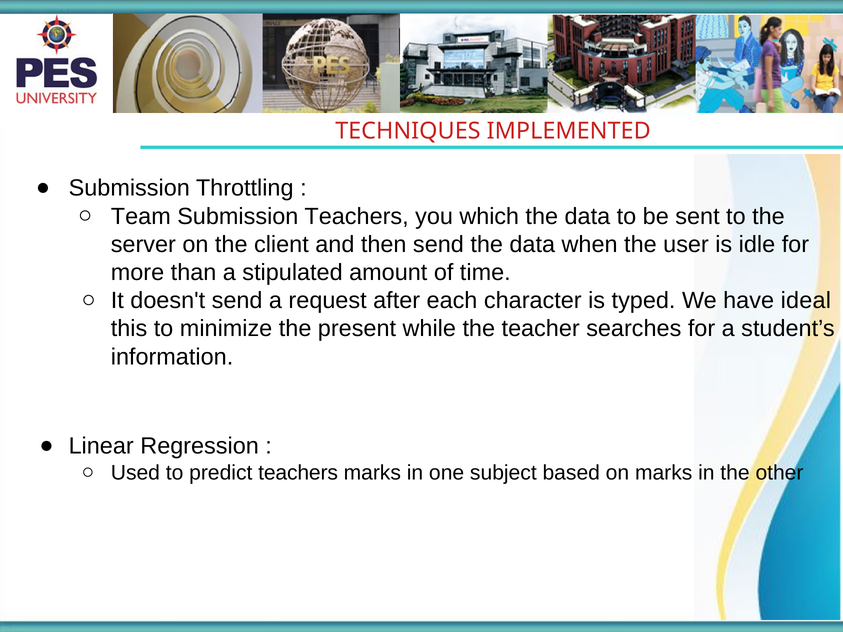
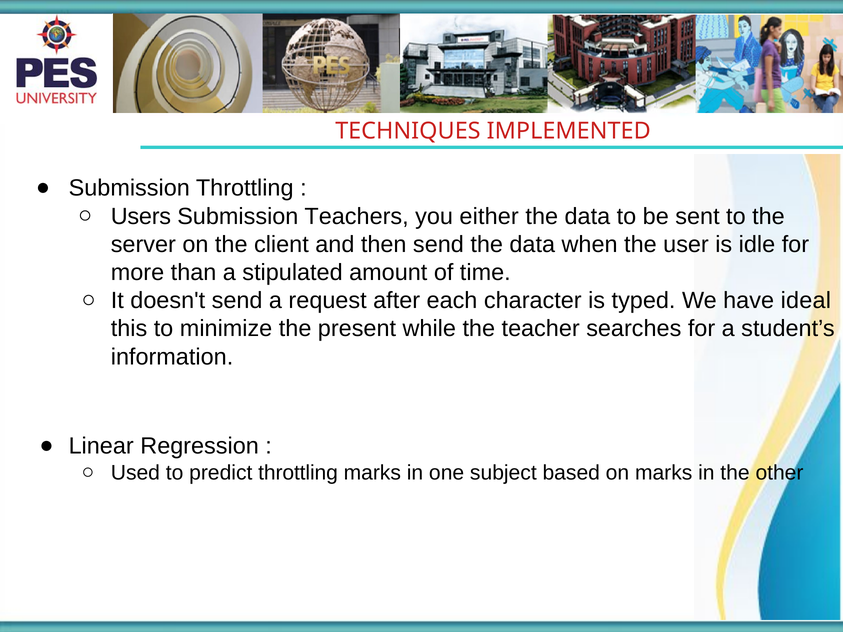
Team: Team -> Users
which: which -> either
predict teachers: teachers -> throttling
